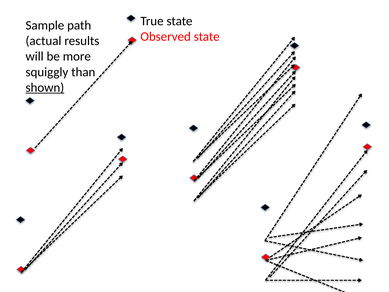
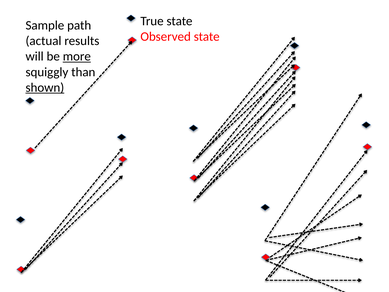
more underline: none -> present
